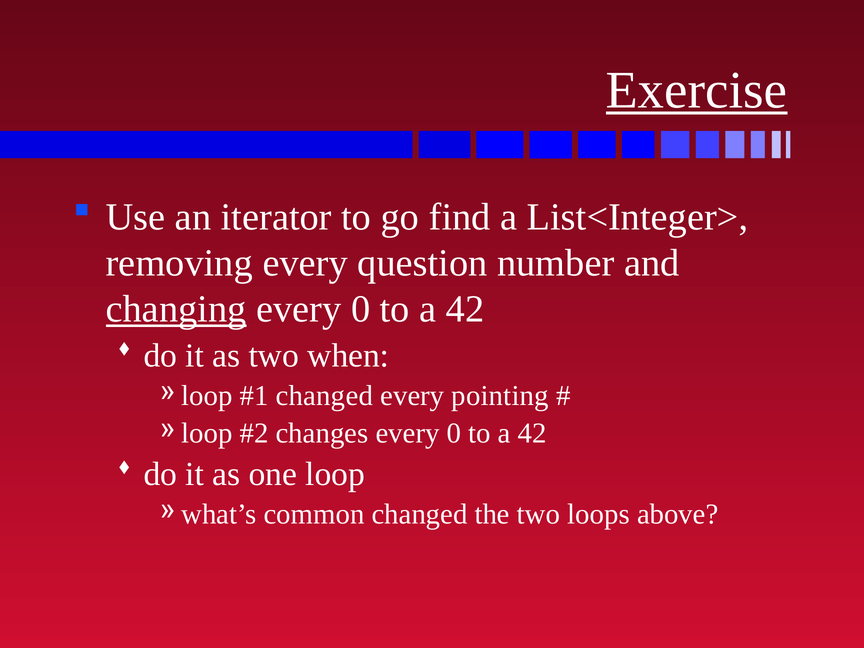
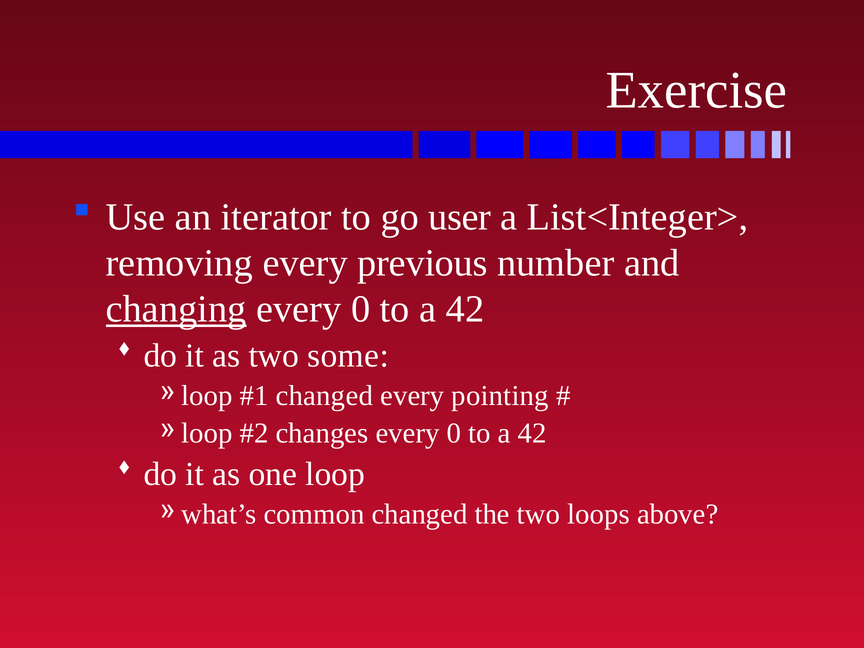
Exercise underline: present -> none
find: find -> user
question: question -> previous
when: when -> some
